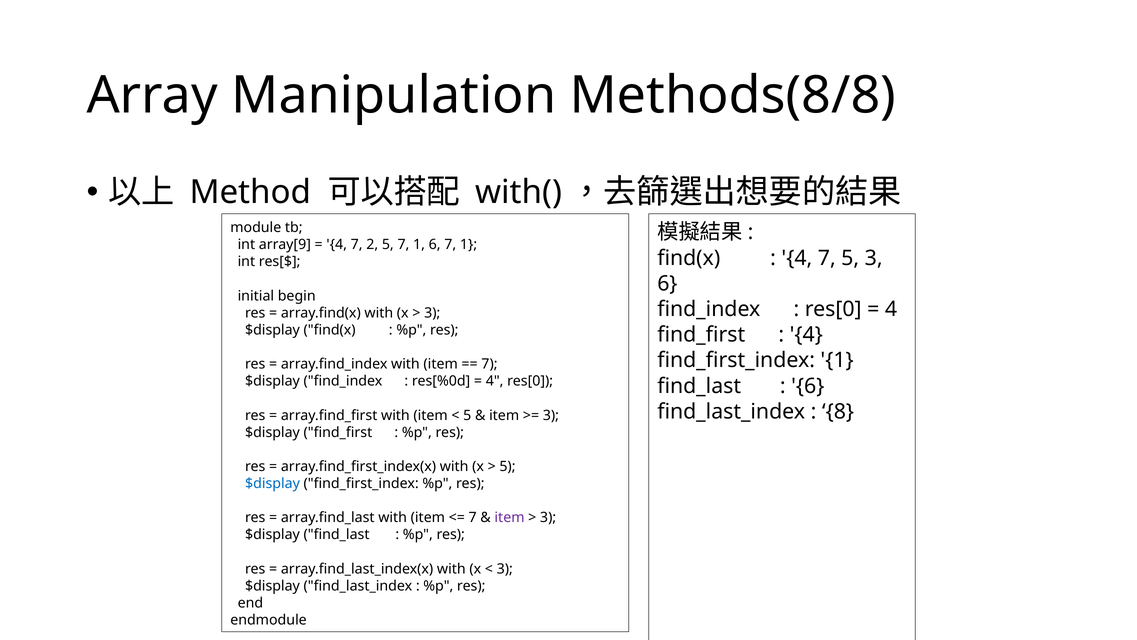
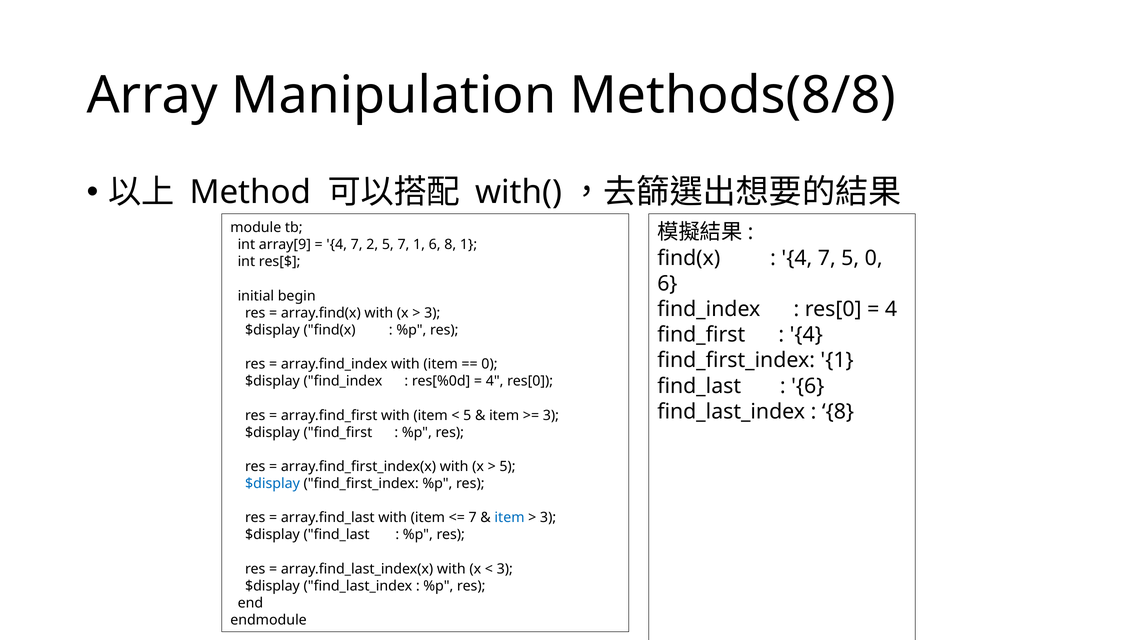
6 7: 7 -> 8
5 3: 3 -> 0
7 at (489, 364): 7 -> 0
item at (510, 517) colour: purple -> blue
